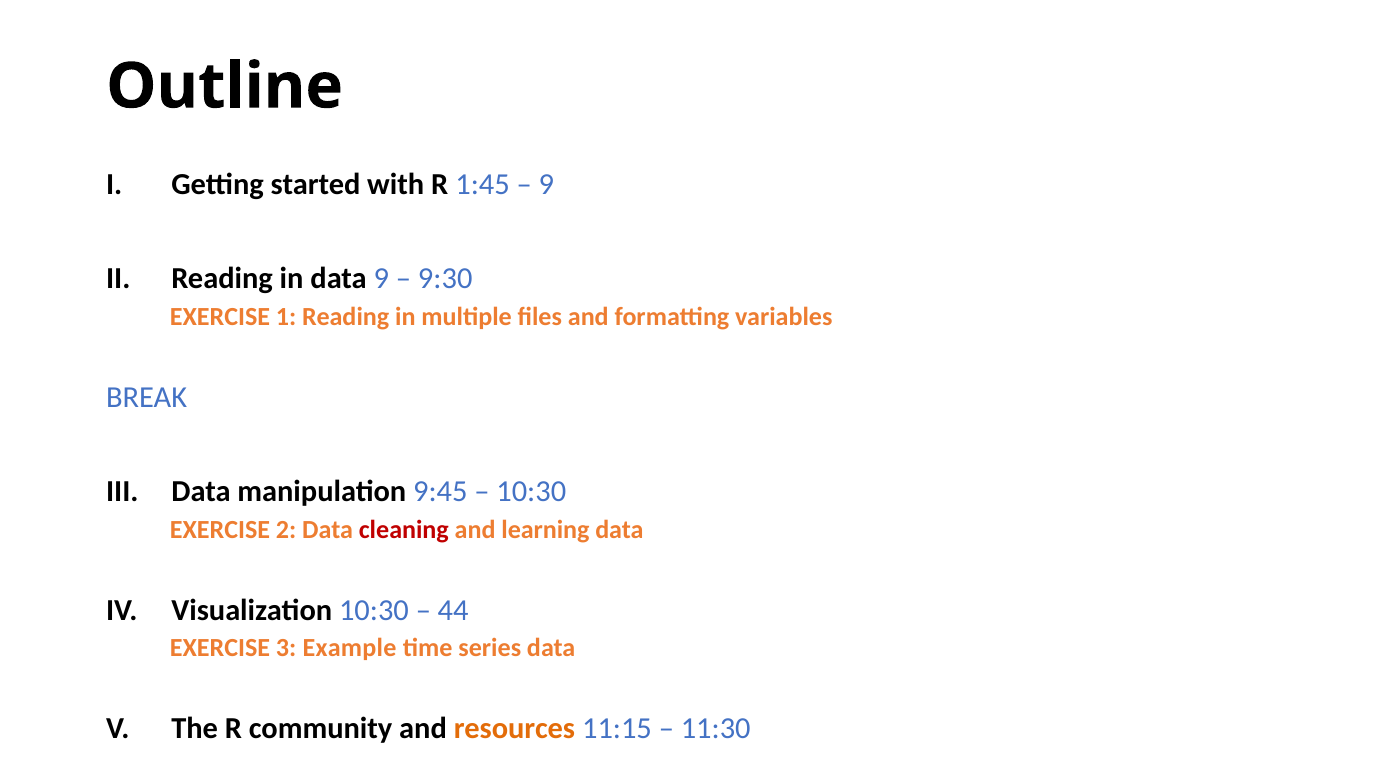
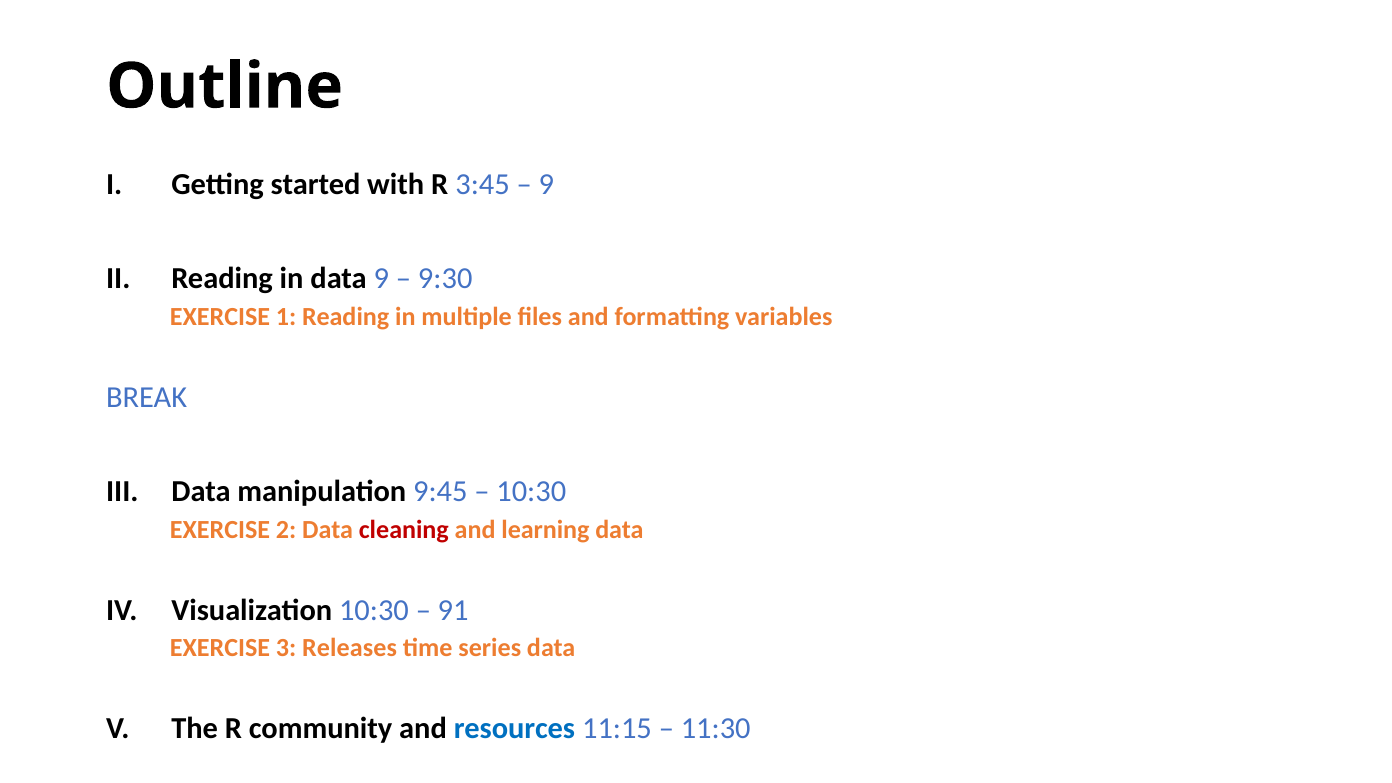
1:45: 1:45 -> 3:45
44: 44 -> 91
Example: Example -> Releases
resources colour: orange -> blue
